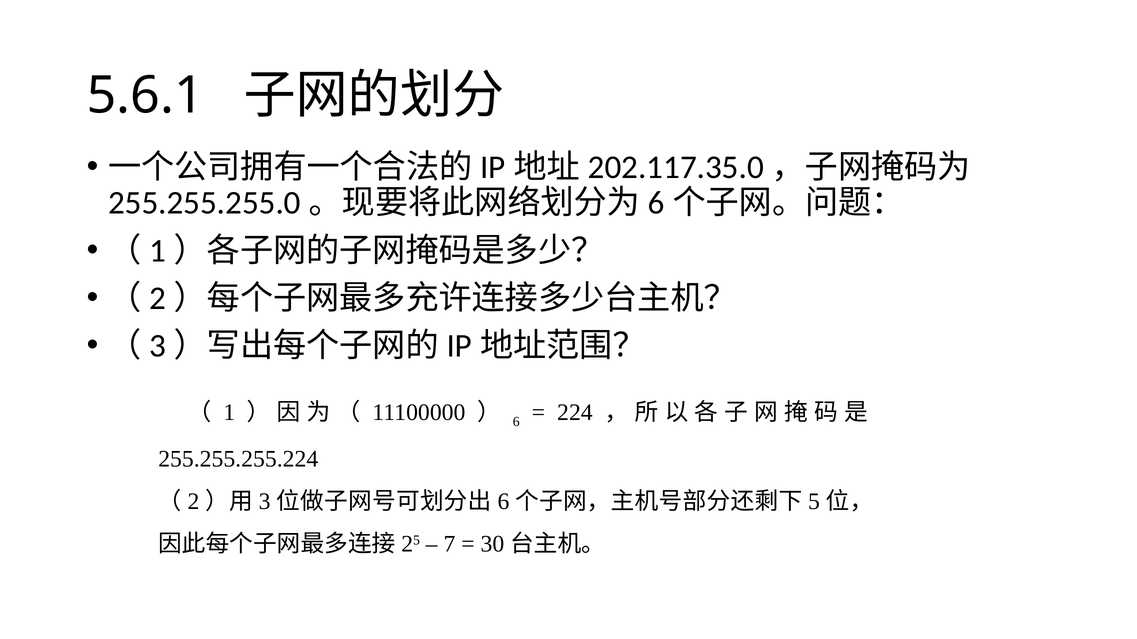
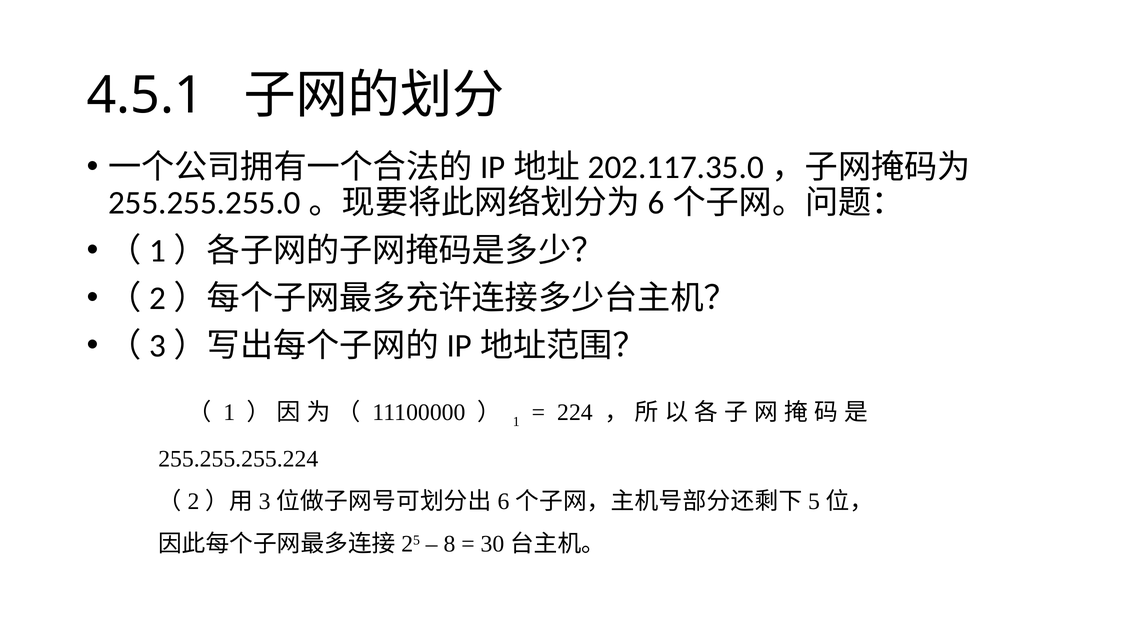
5.6.1: 5.6.1 -> 4.5.1
6 at (516, 422): 6 -> 1
7: 7 -> 8
